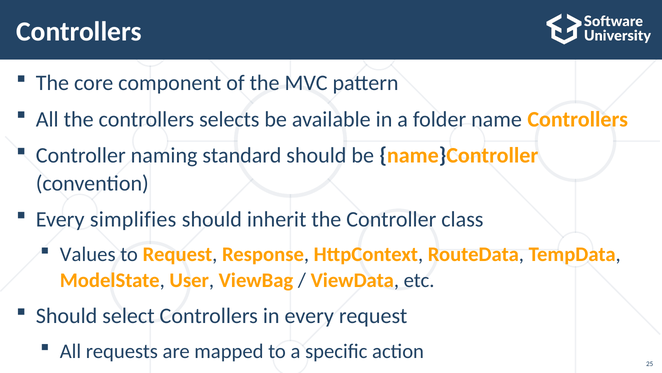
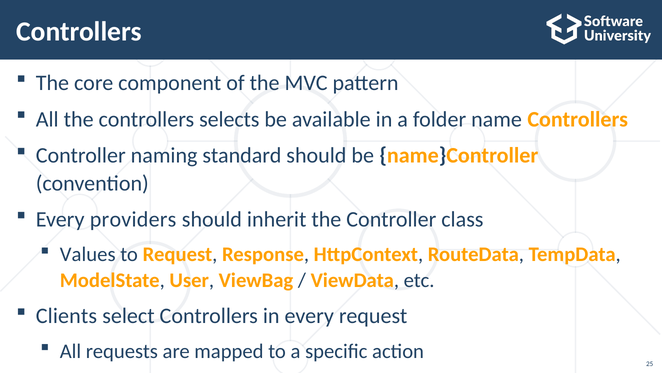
simplifies: simplifies -> providers
Should at (67, 316): Should -> Clients
